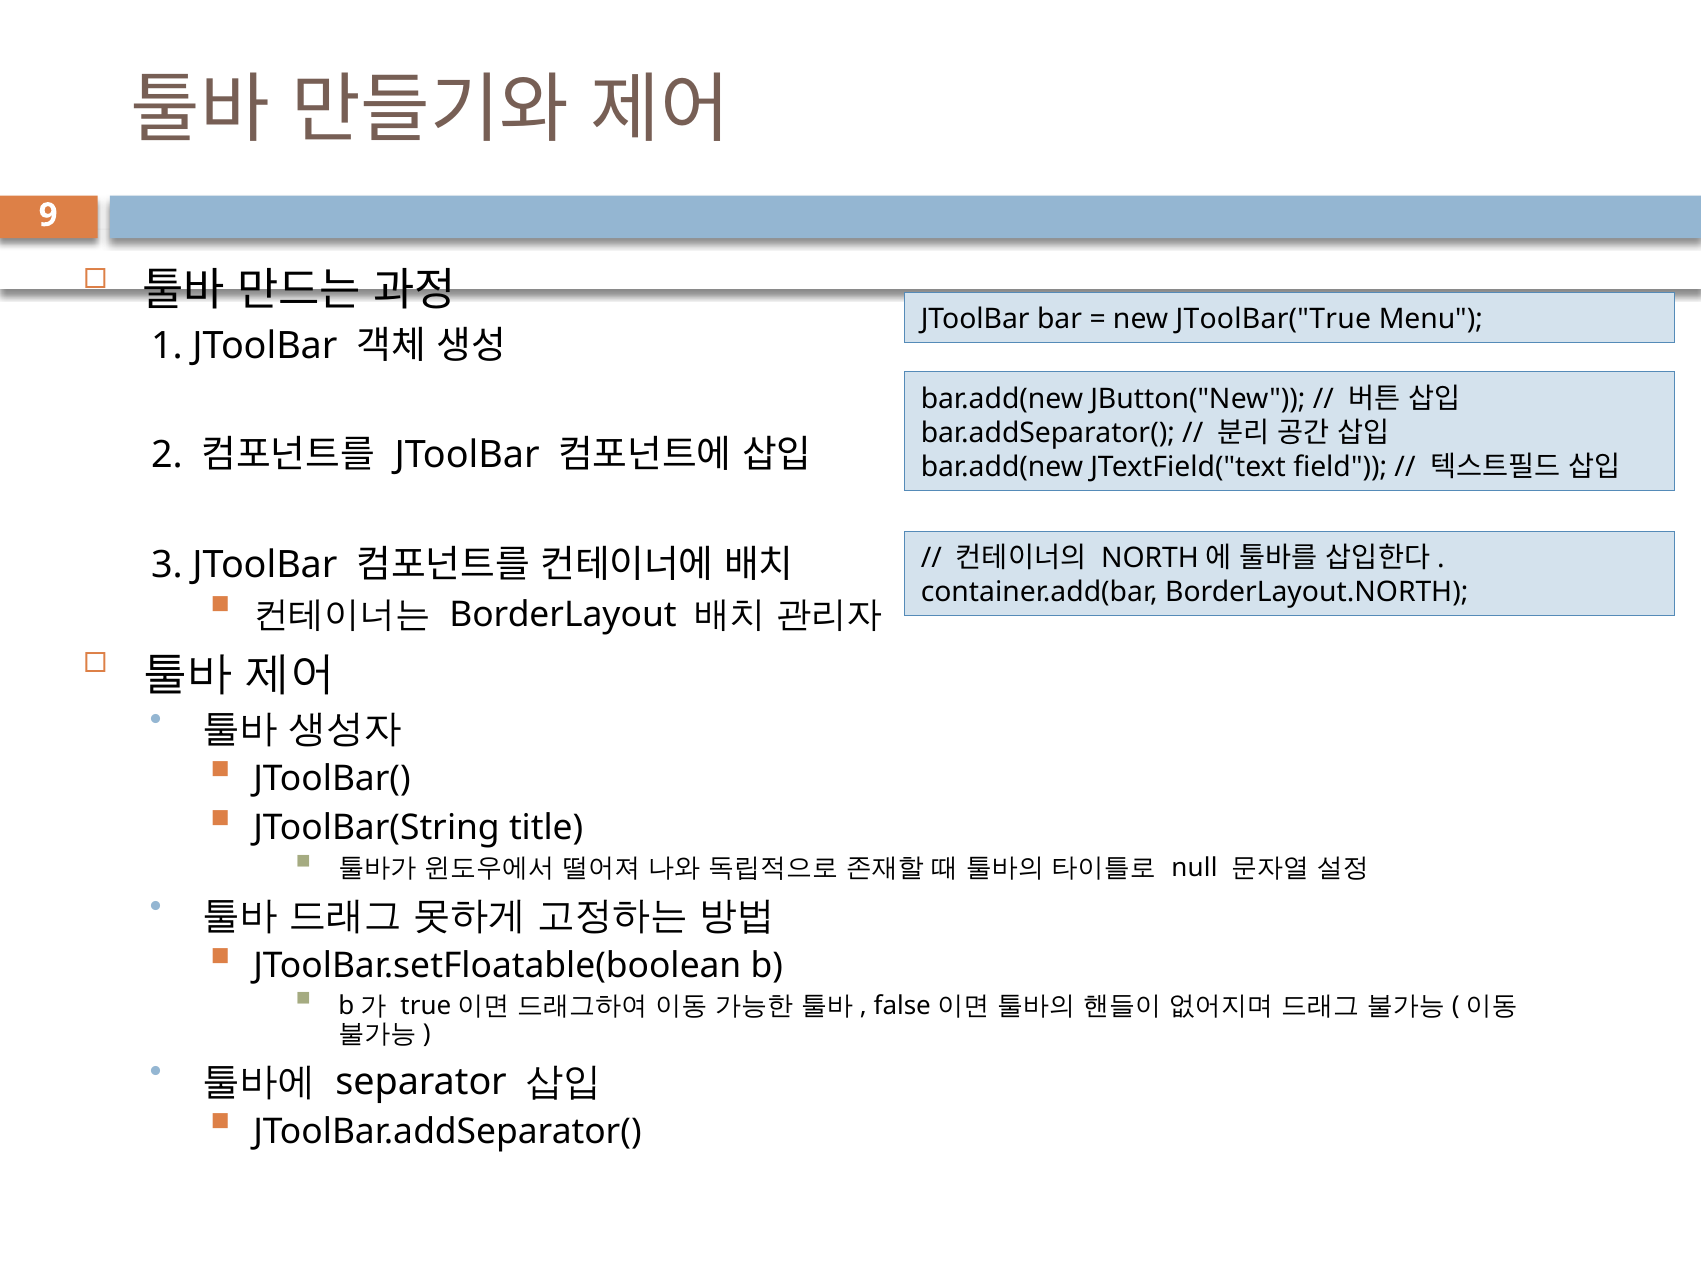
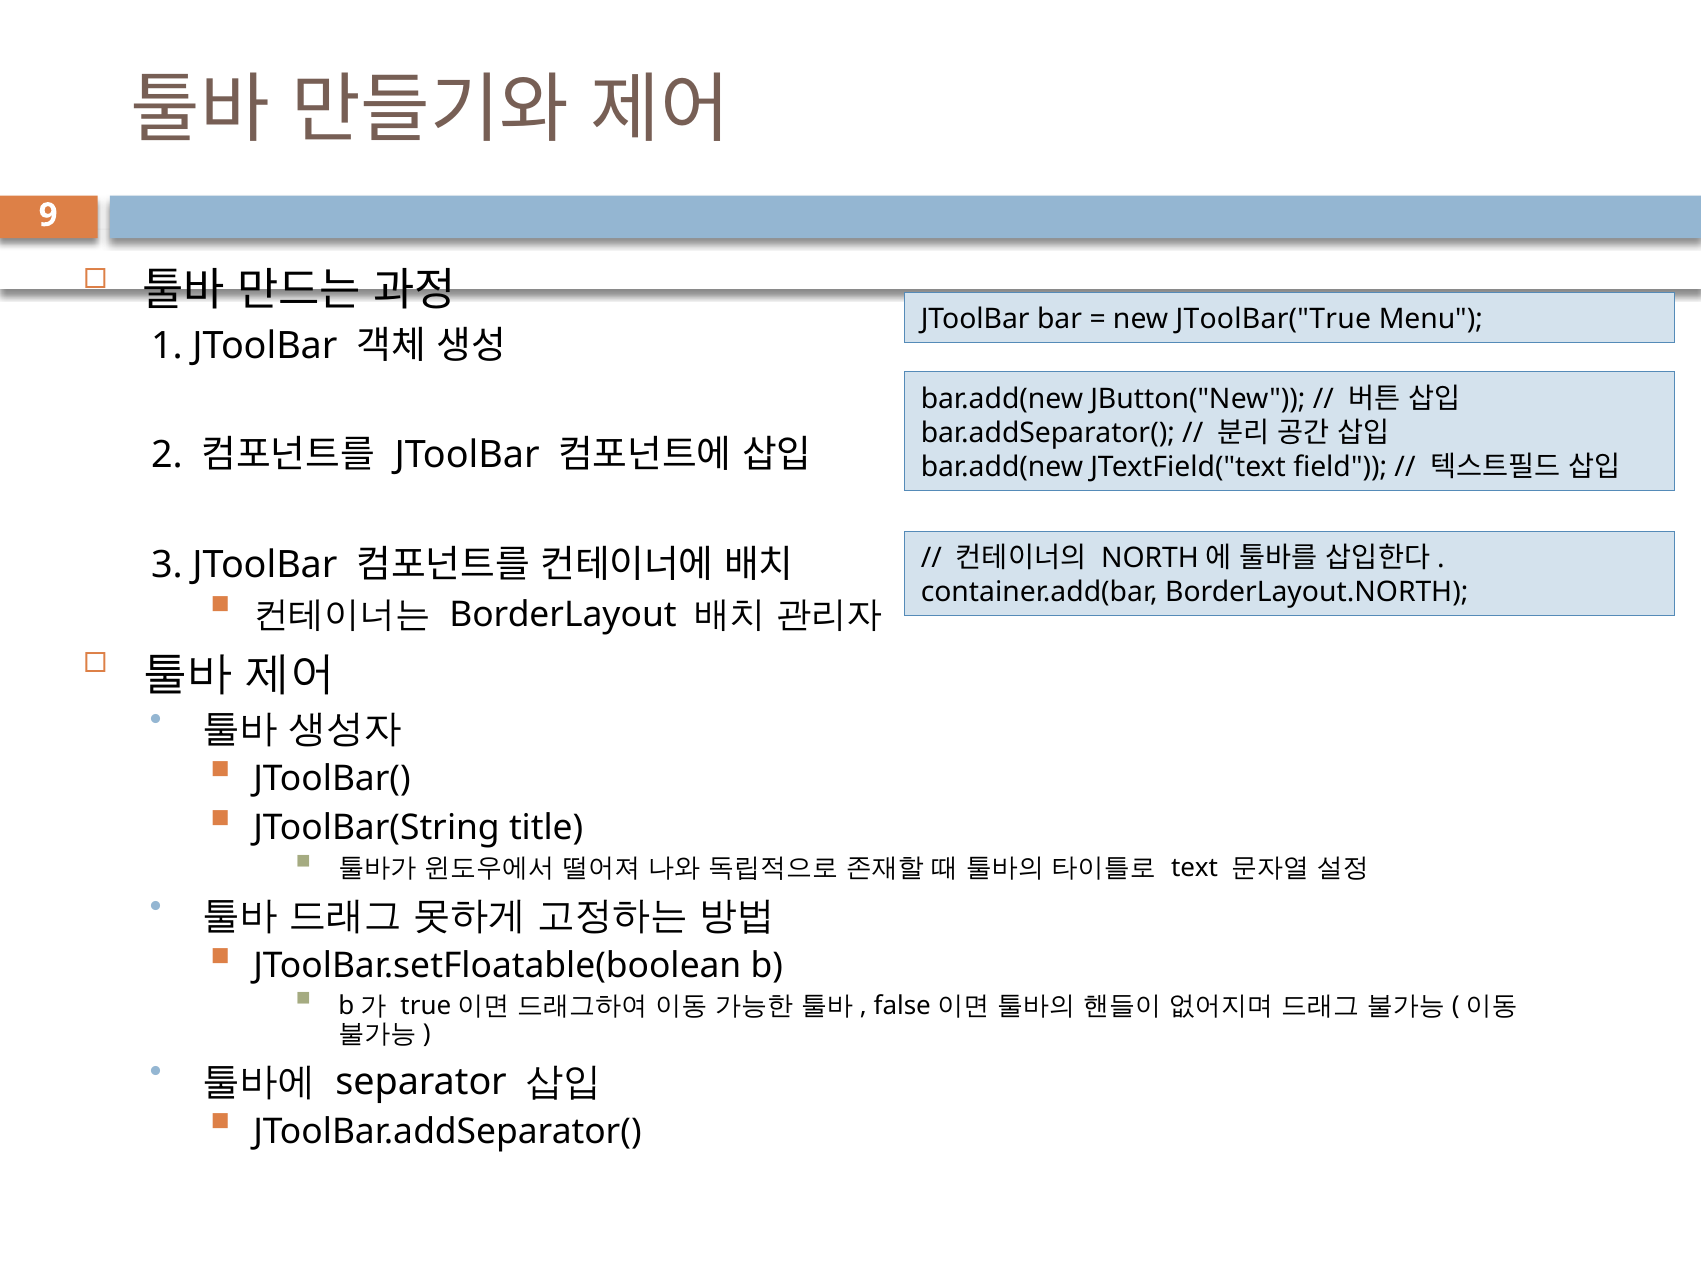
null: null -> text
